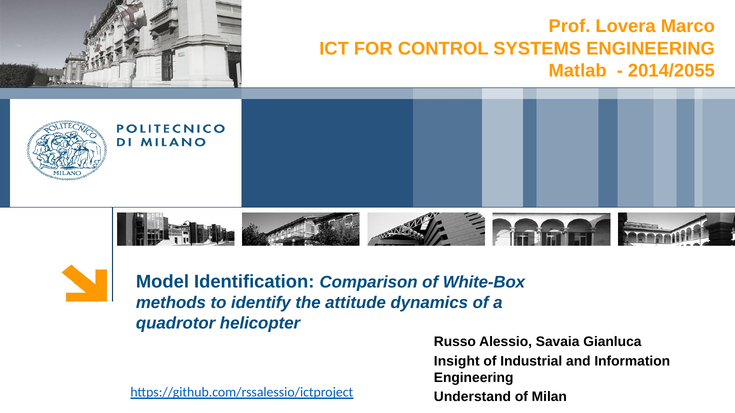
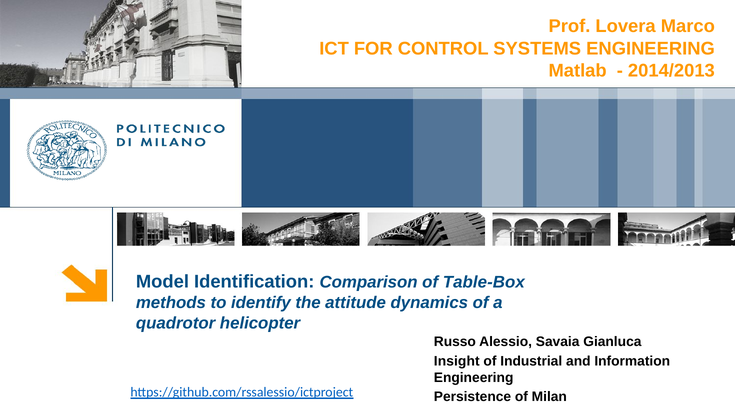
2014/2055: 2014/2055 -> 2014/2013
White-Box: White-Box -> Table-Box
Understand: Understand -> Persistence
